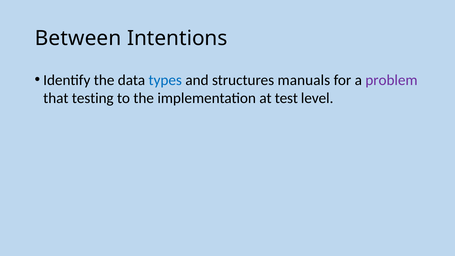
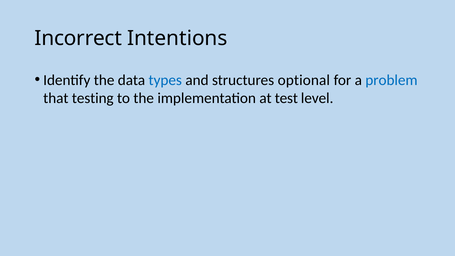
Between: Between -> Incorrect
manuals: manuals -> optional
problem colour: purple -> blue
